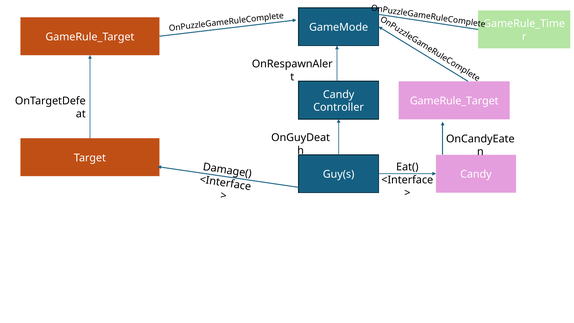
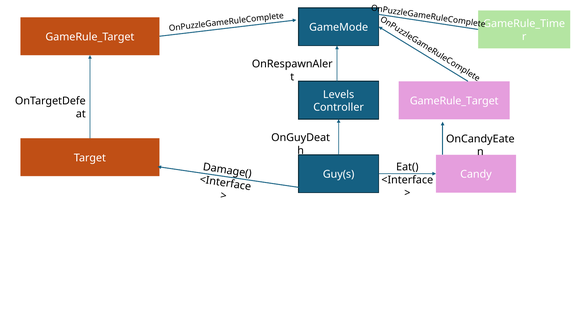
Candy at (339, 94): Candy -> Levels
